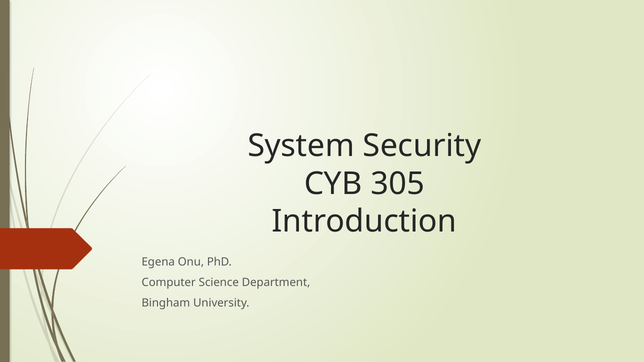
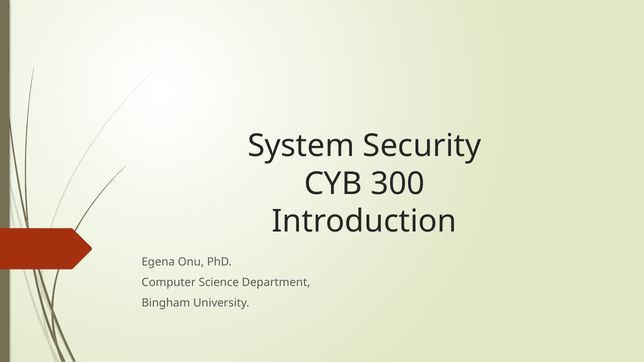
305: 305 -> 300
